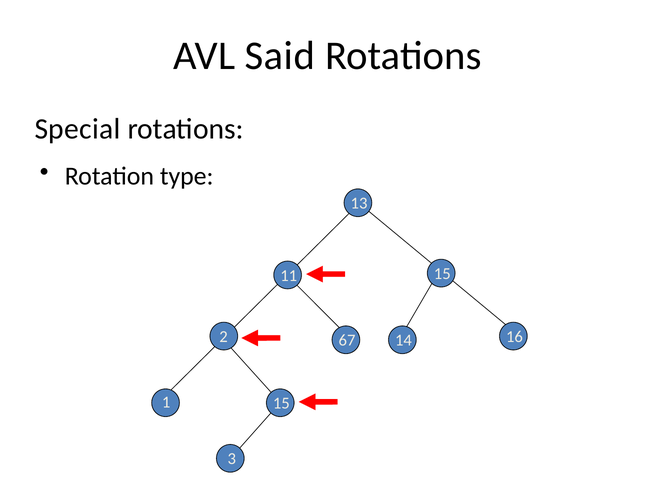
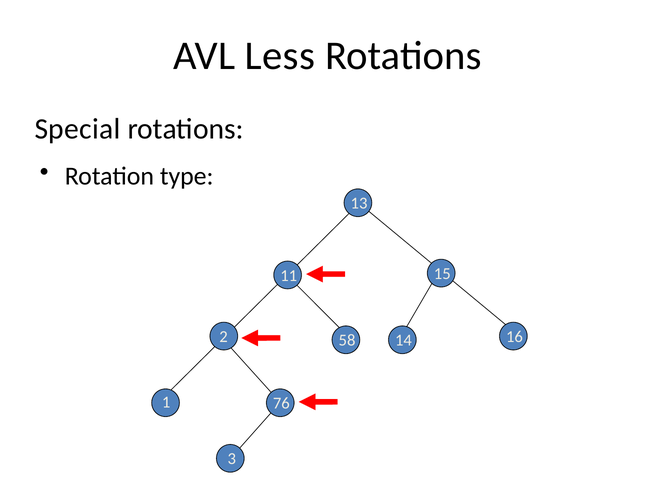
Said: Said -> Less
67: 67 -> 58
1 15: 15 -> 76
